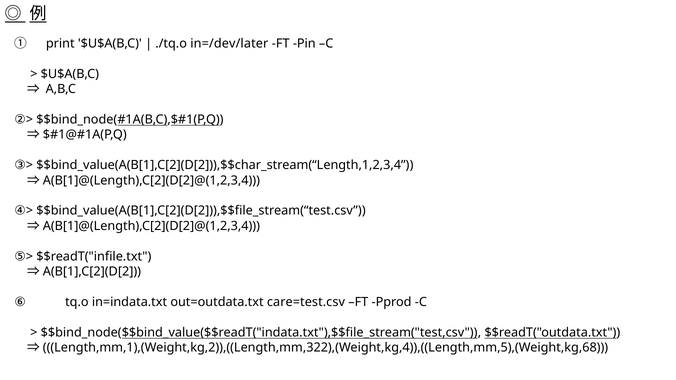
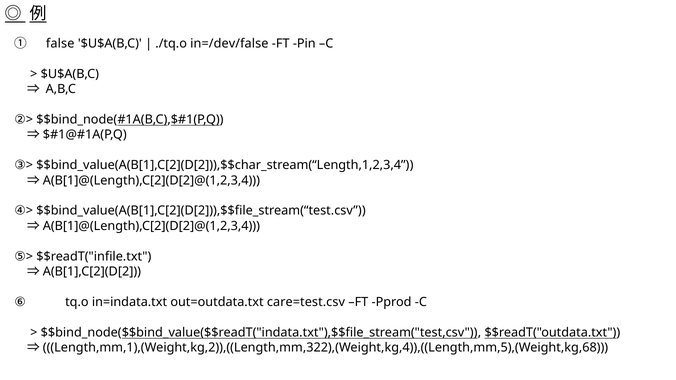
print: print -> false
in=/dev/later: in=/dev/later -> in=/dev/false
